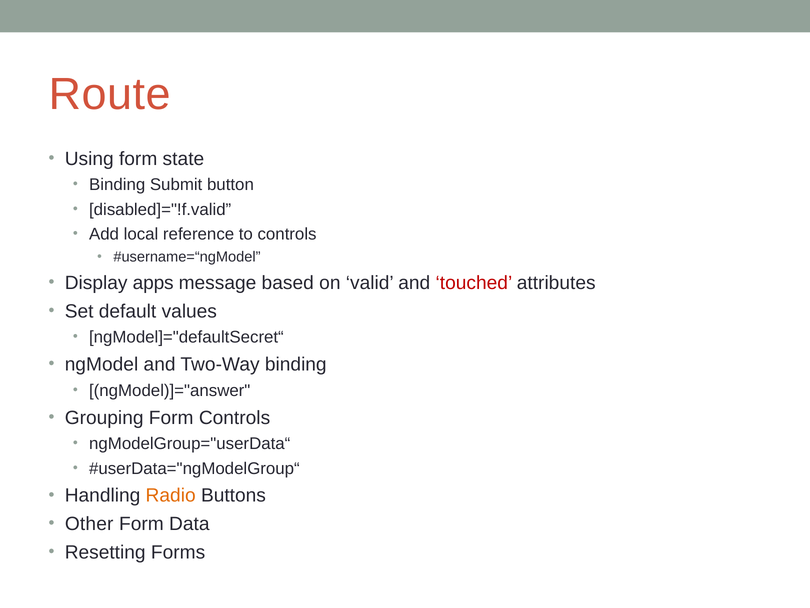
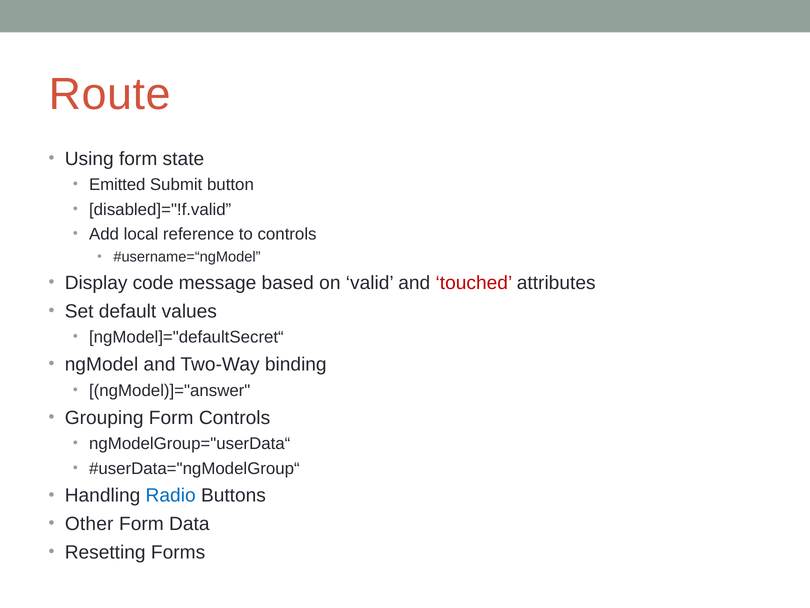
Binding at (117, 185): Binding -> Emitted
apps: apps -> code
Radio colour: orange -> blue
